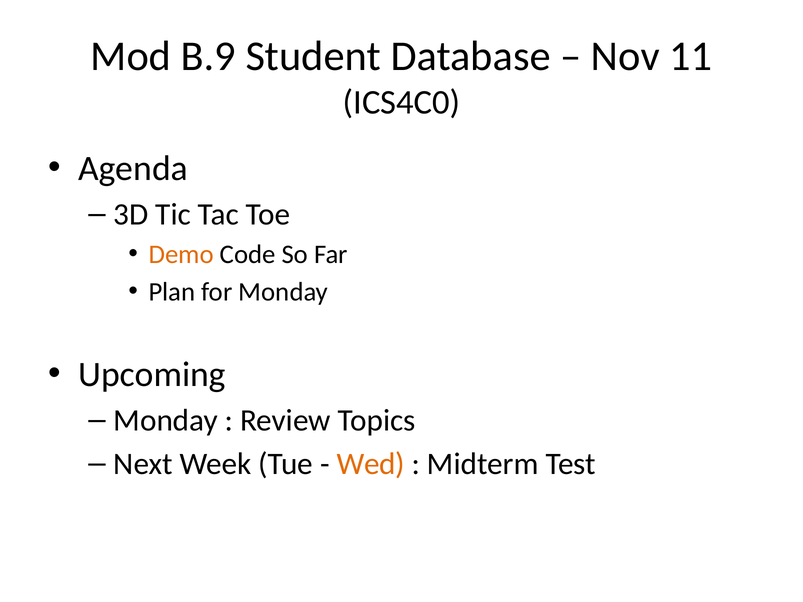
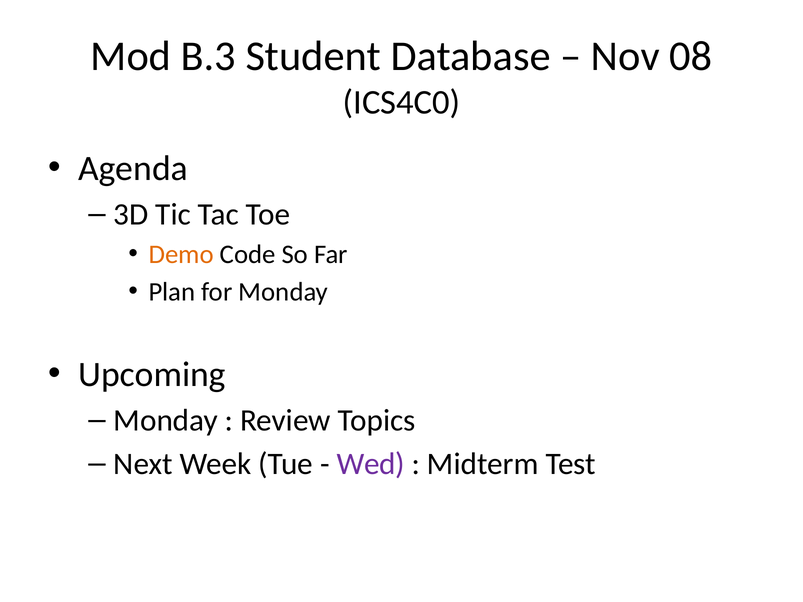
B.9: B.9 -> B.3
11: 11 -> 08
Wed colour: orange -> purple
